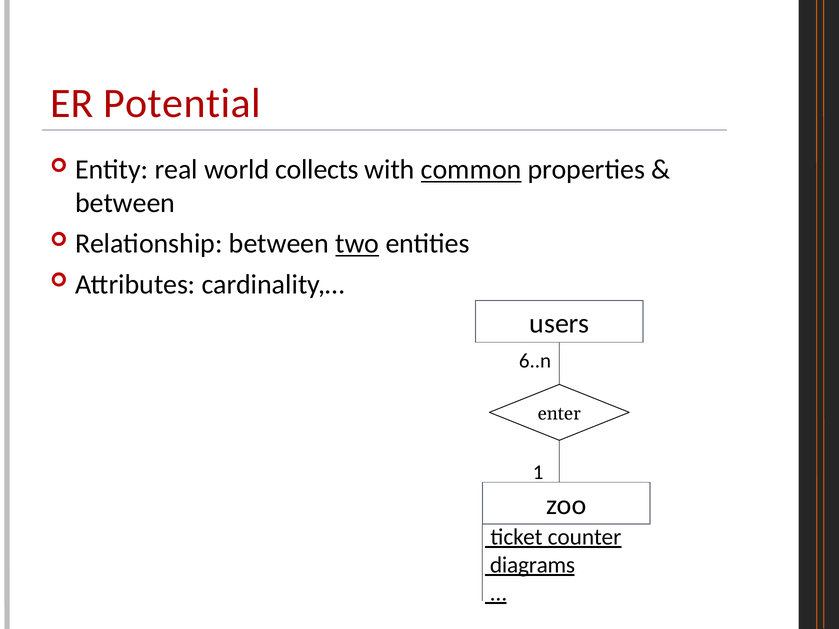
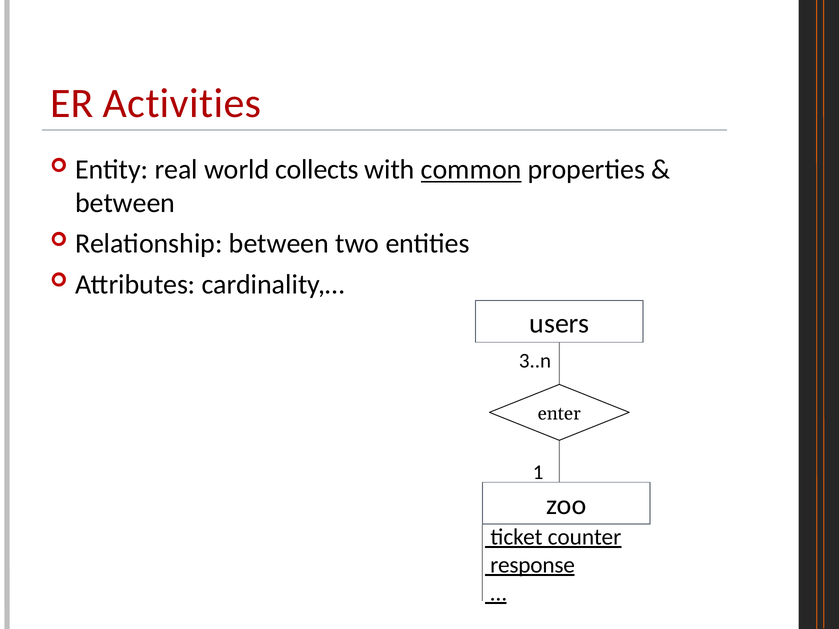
Potential: Potential -> Activities
two underline: present -> none
6..n: 6..n -> 3..n
diagrams: diagrams -> response
